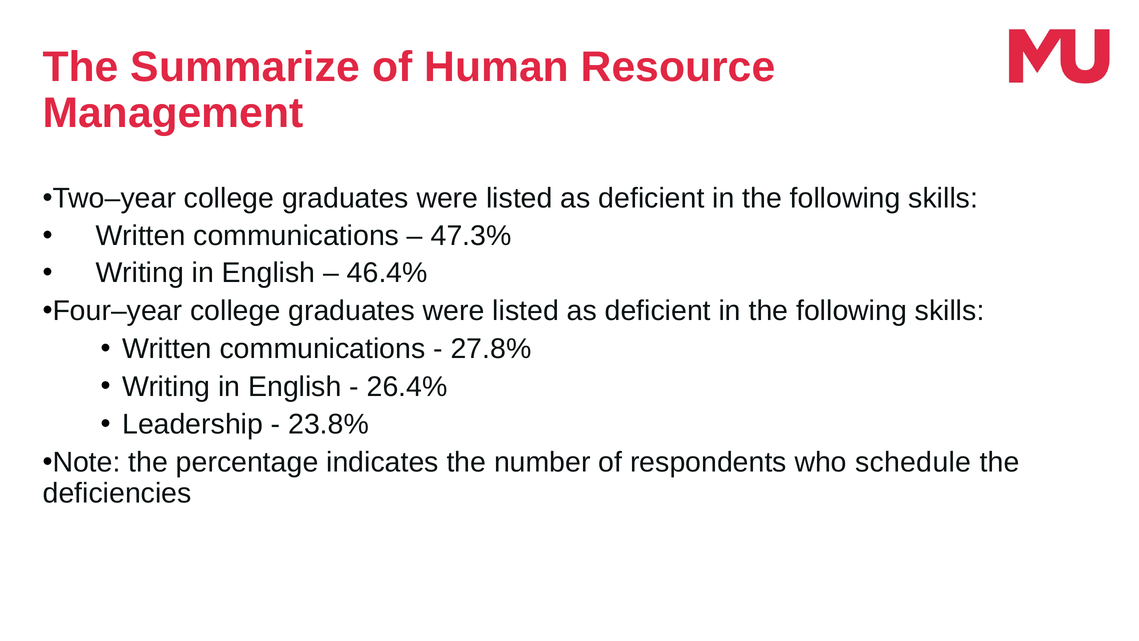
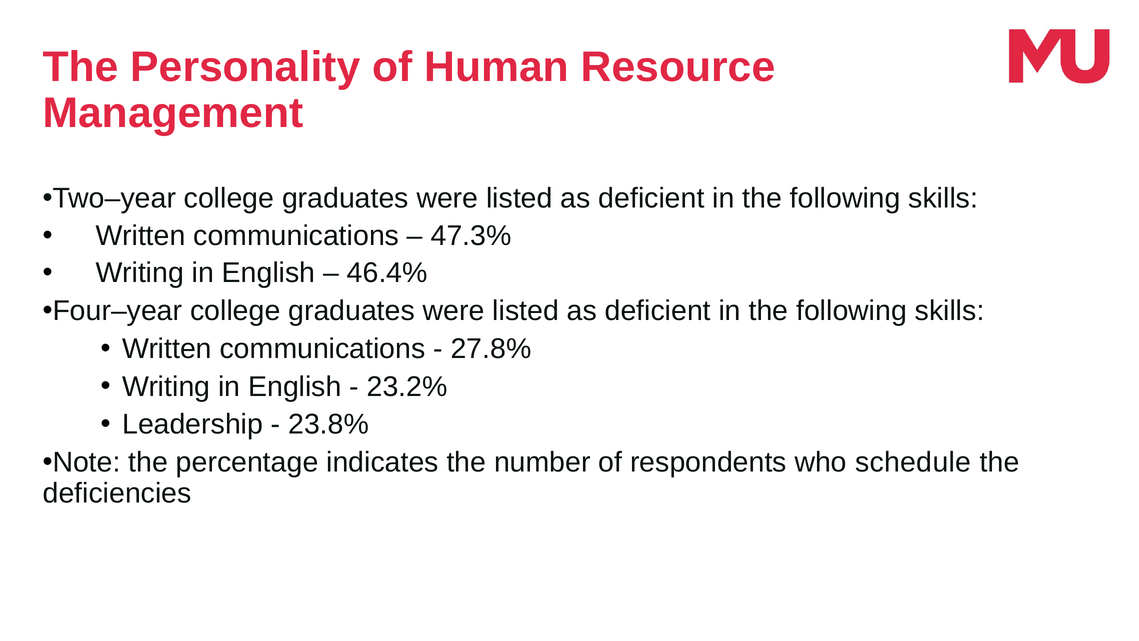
Summarize: Summarize -> Personality
26.4%: 26.4% -> 23.2%
